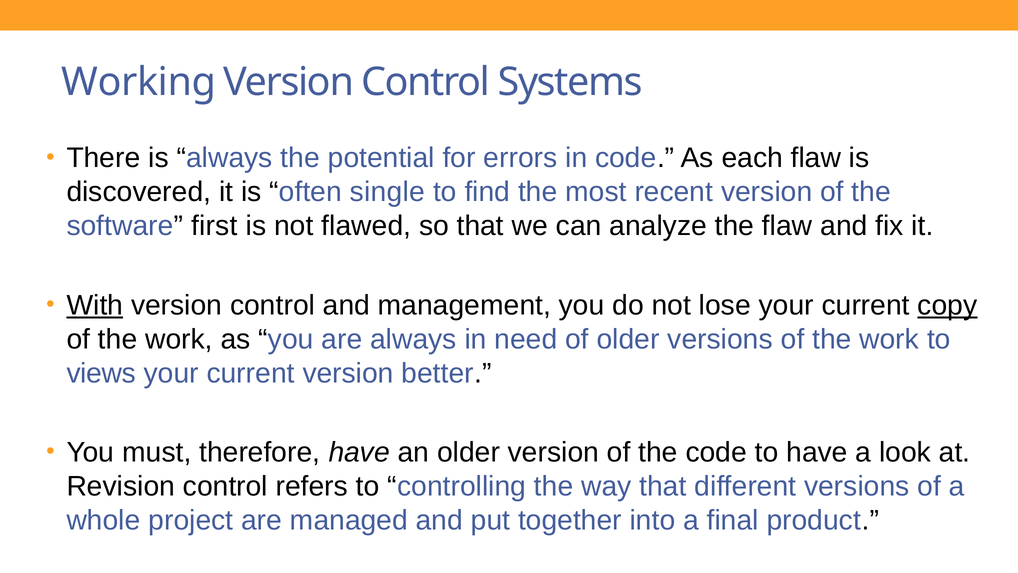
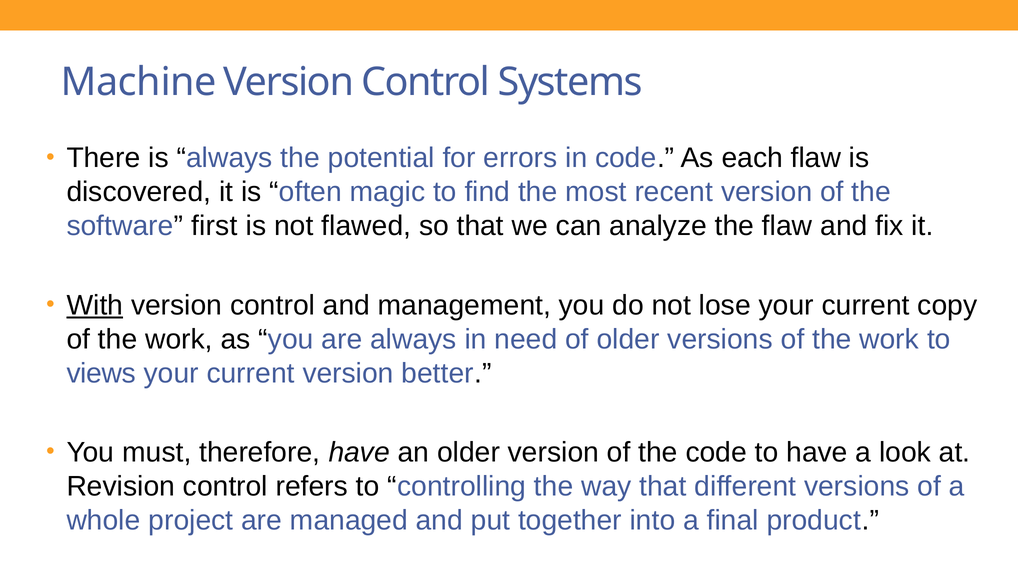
Working: Working -> Machine
single: single -> magic
copy underline: present -> none
